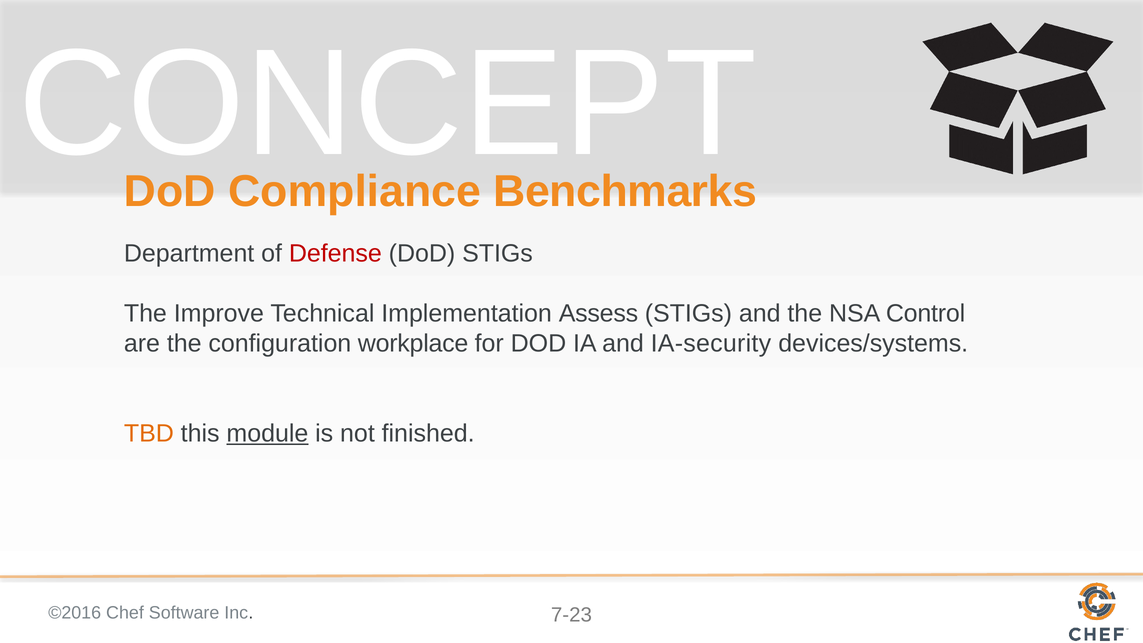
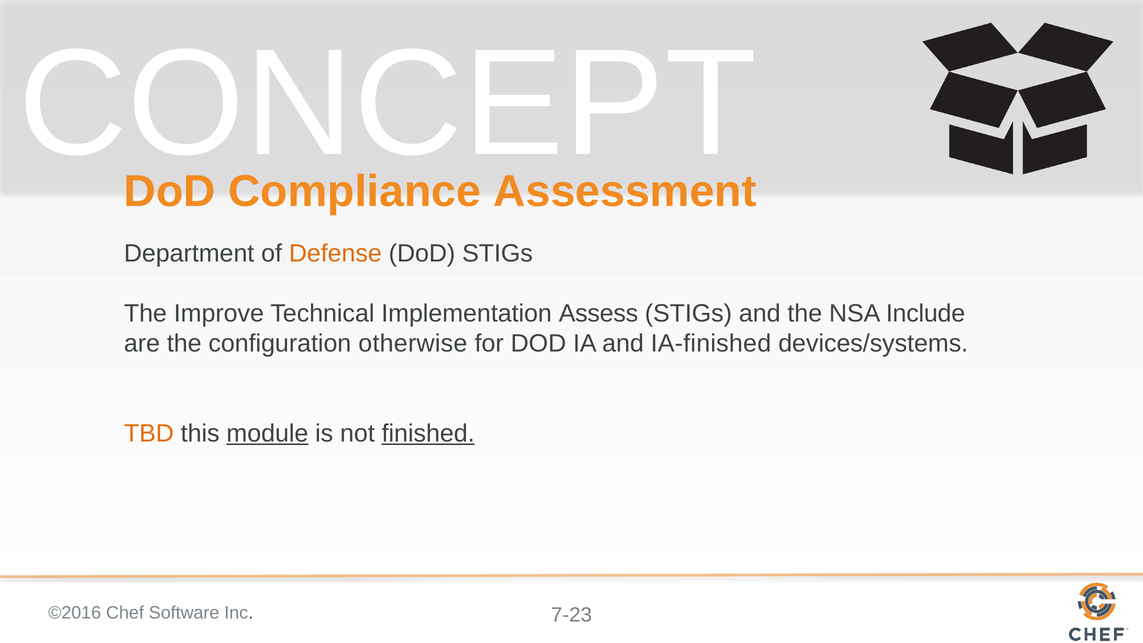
Benchmarks: Benchmarks -> Assessment
Defense colour: red -> orange
Control: Control -> Include
workplace: workplace -> otherwise
IA-security: IA-security -> IA-finished
finished underline: none -> present
